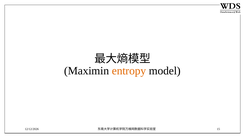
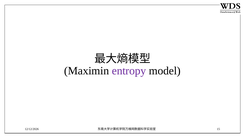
entropy colour: orange -> purple
